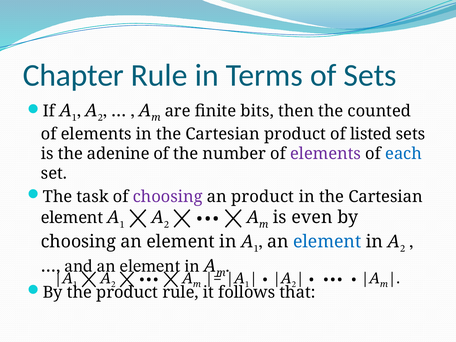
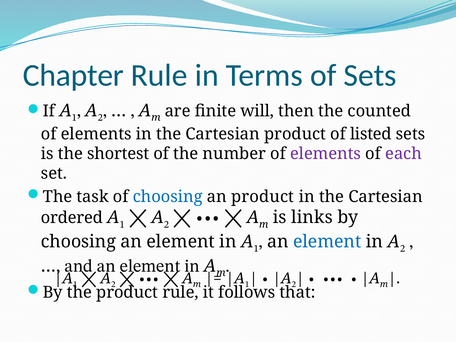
bits: bits -> will
adenine: adenine -> shortest
each colour: blue -> purple
choosing at (168, 197) colour: purple -> blue
even: even -> links
element at (72, 218): element -> ordered
